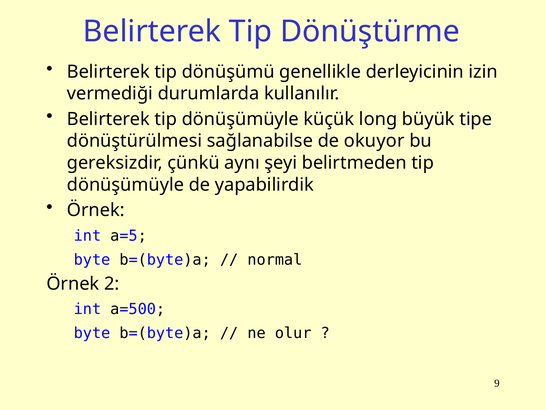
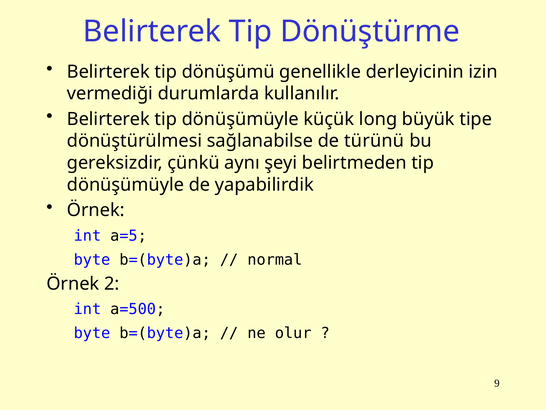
okuyor: okuyor -> türünü
